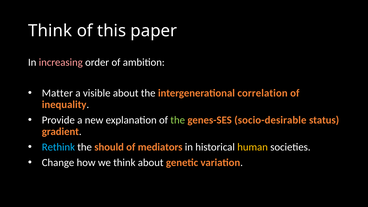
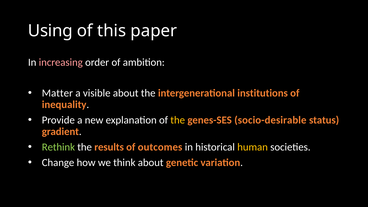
Think at (50, 31): Think -> Using
correlation: correlation -> institutions
the at (178, 120) colour: light green -> yellow
Rethink colour: light blue -> light green
should: should -> results
mediators: mediators -> outcomes
